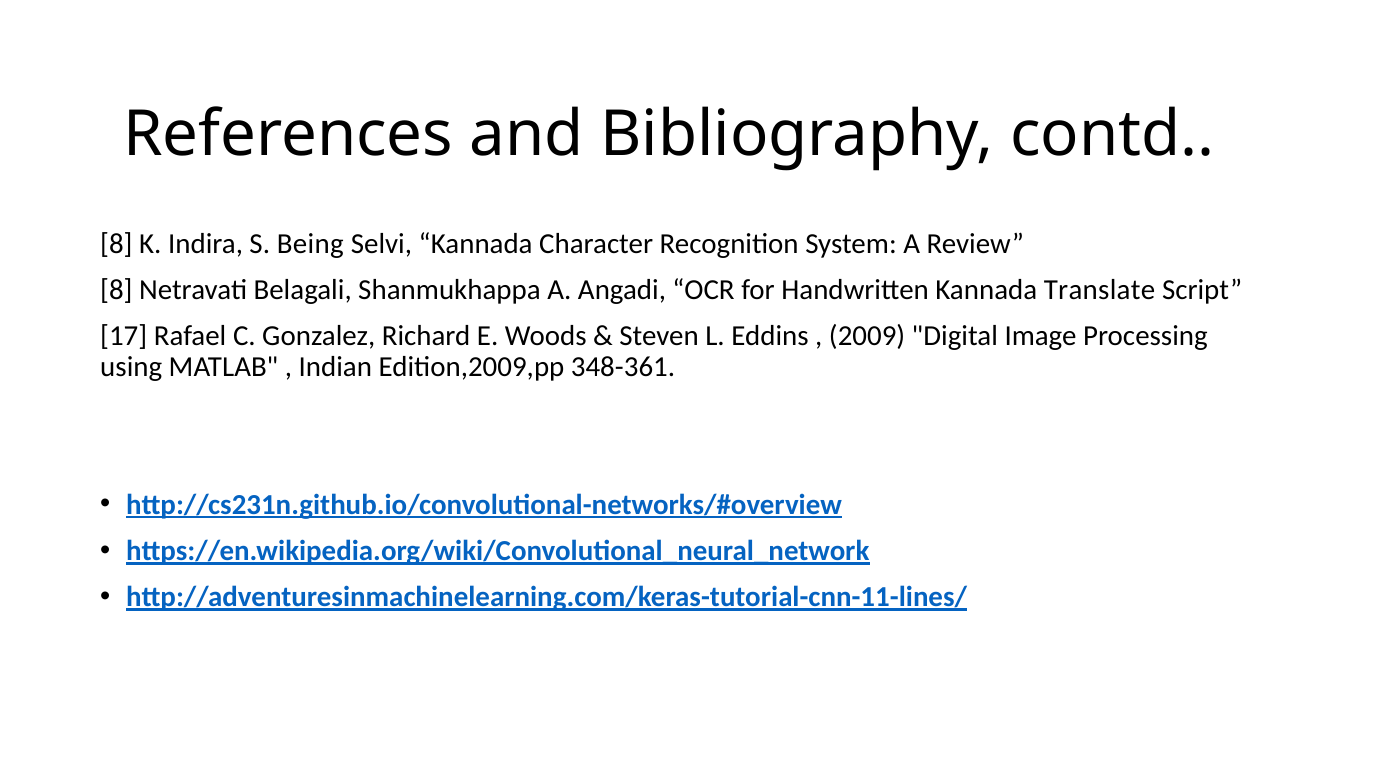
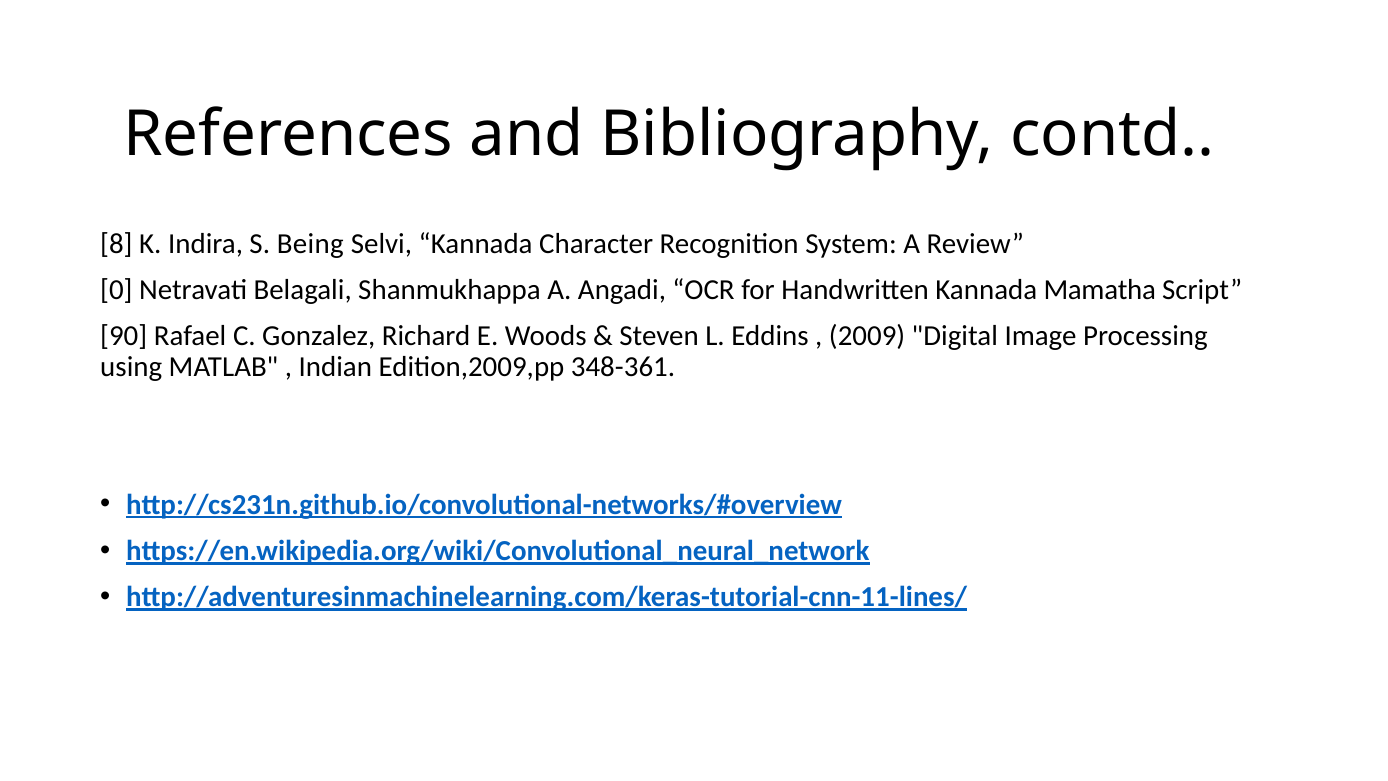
8 at (116, 290): 8 -> 0
Translate: Translate -> Mamatha
17: 17 -> 90
